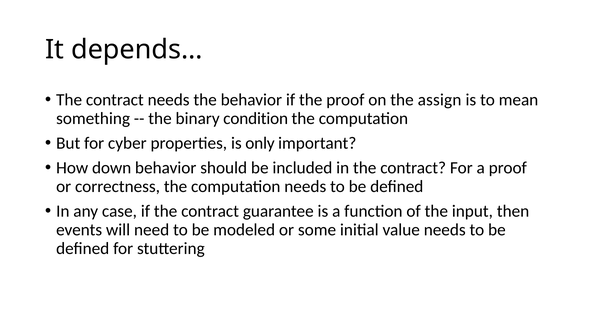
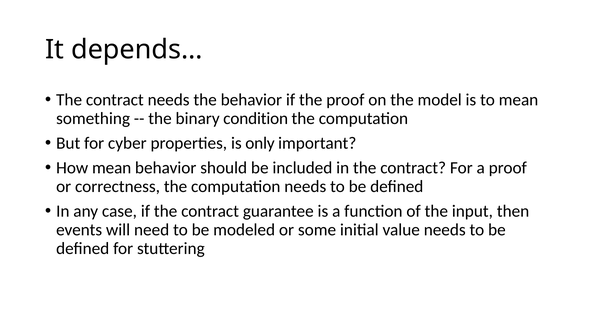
assign: assign -> model
How down: down -> mean
